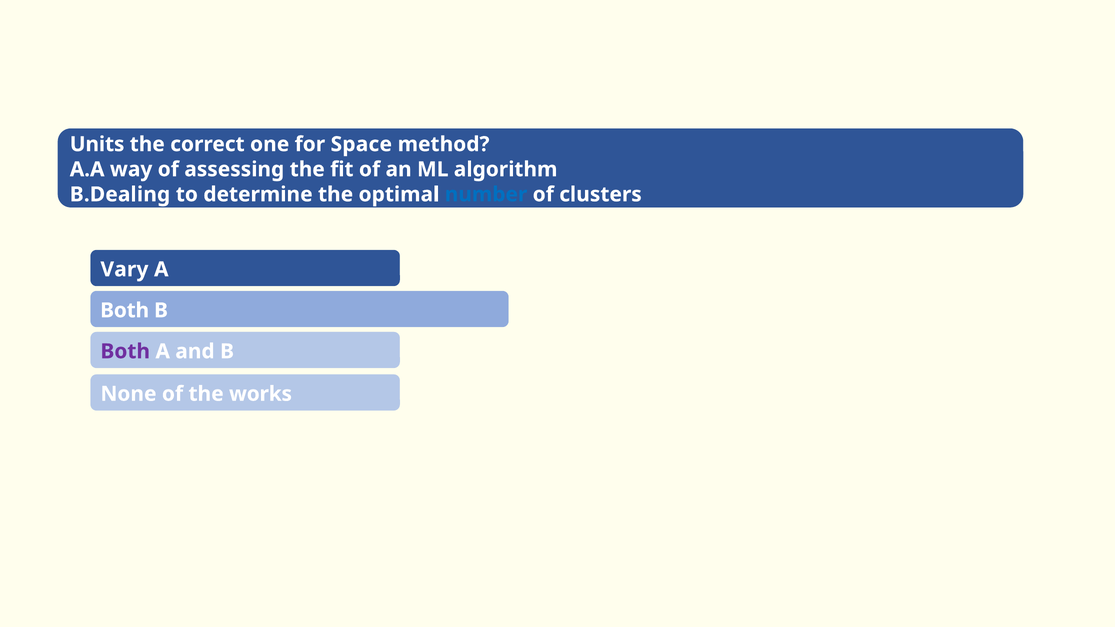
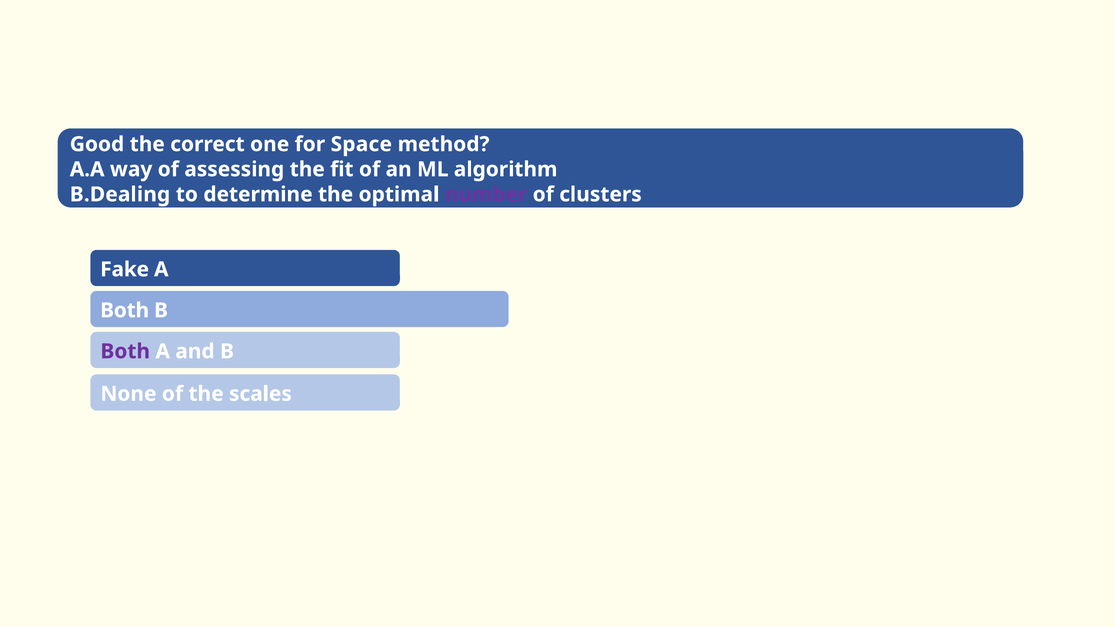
Units: Units -> Good
number colour: blue -> purple
Vary: Vary -> Fake
works: works -> scales
